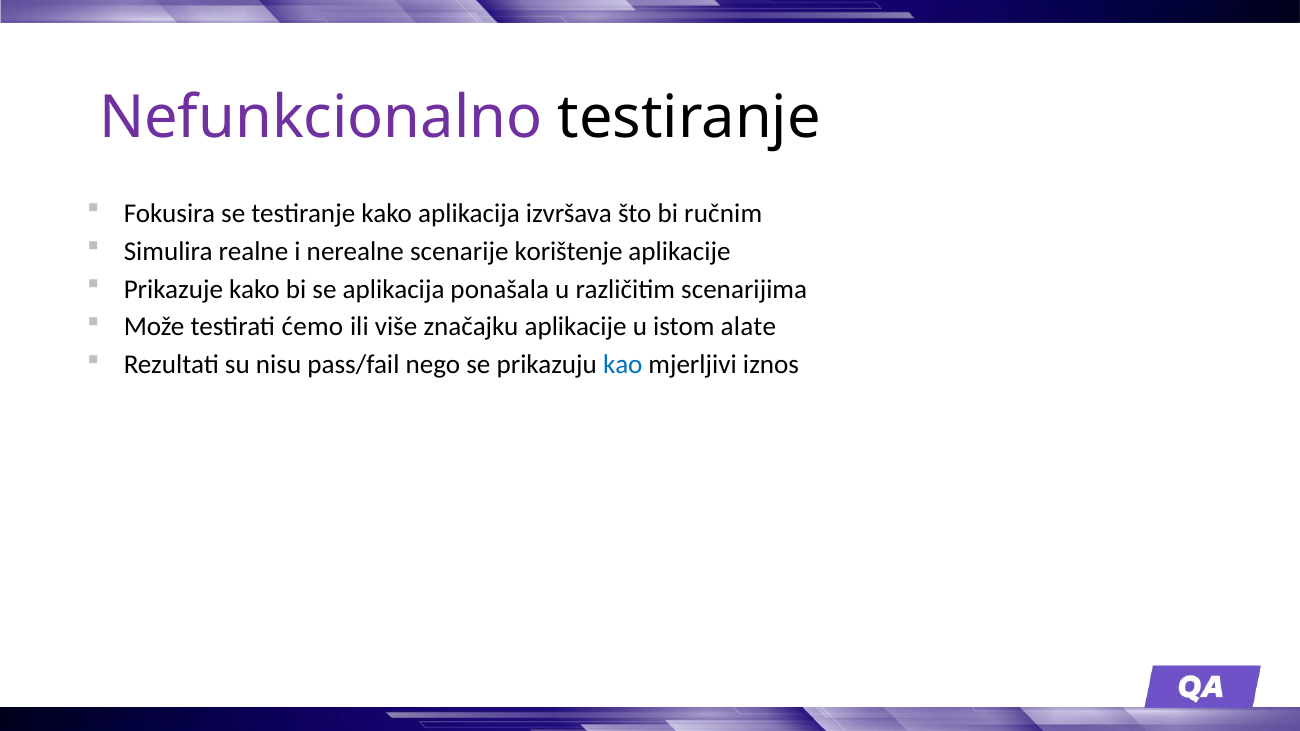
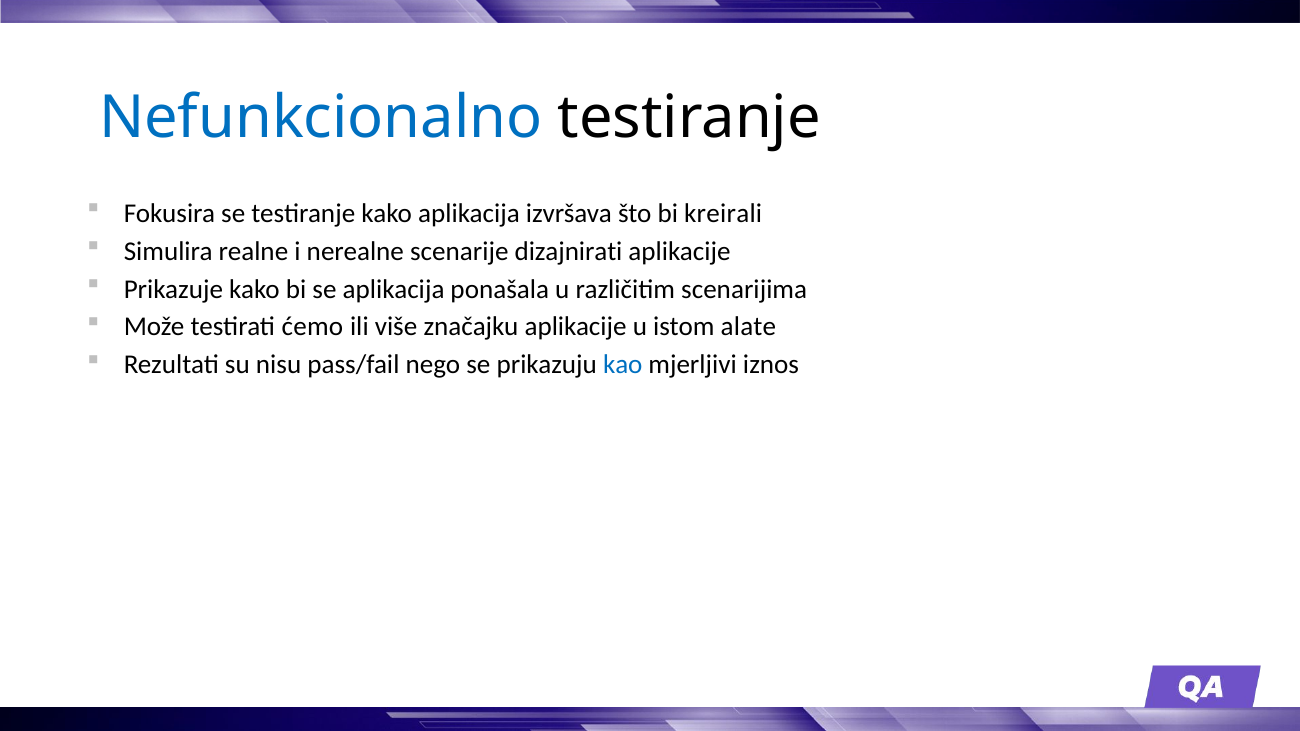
Nefunkcionalno colour: purple -> blue
ručnim: ručnim -> kreirali
korištenje: korištenje -> dizajnirati
